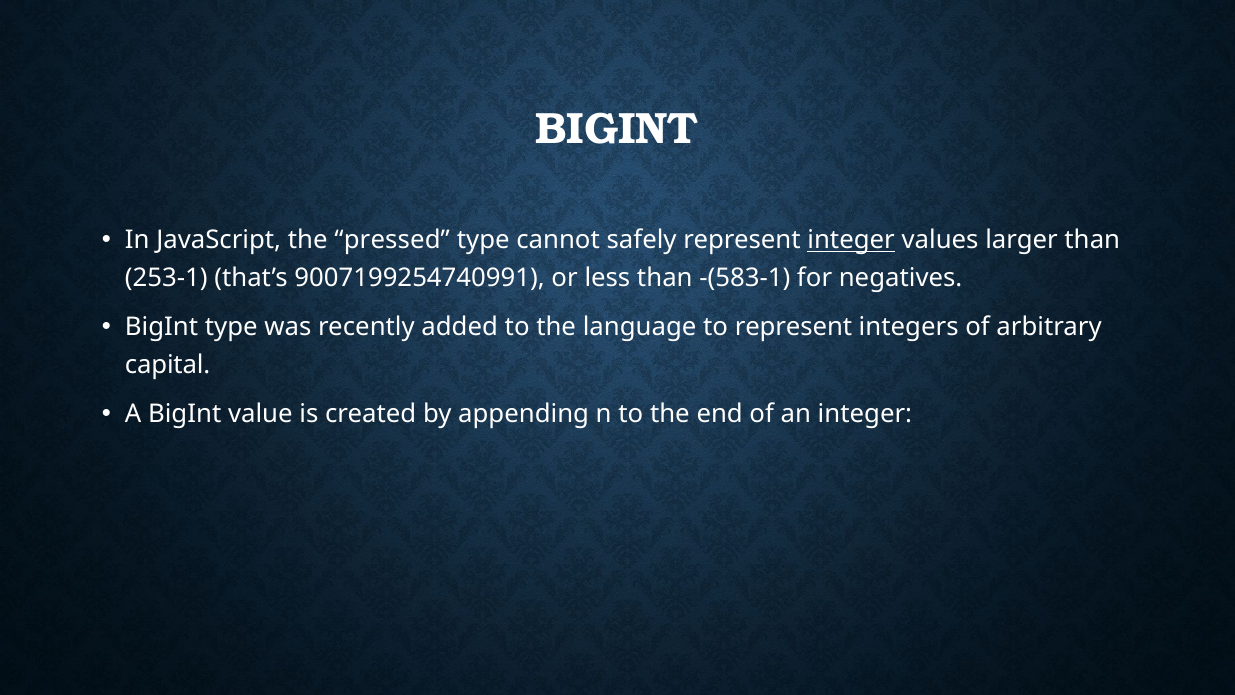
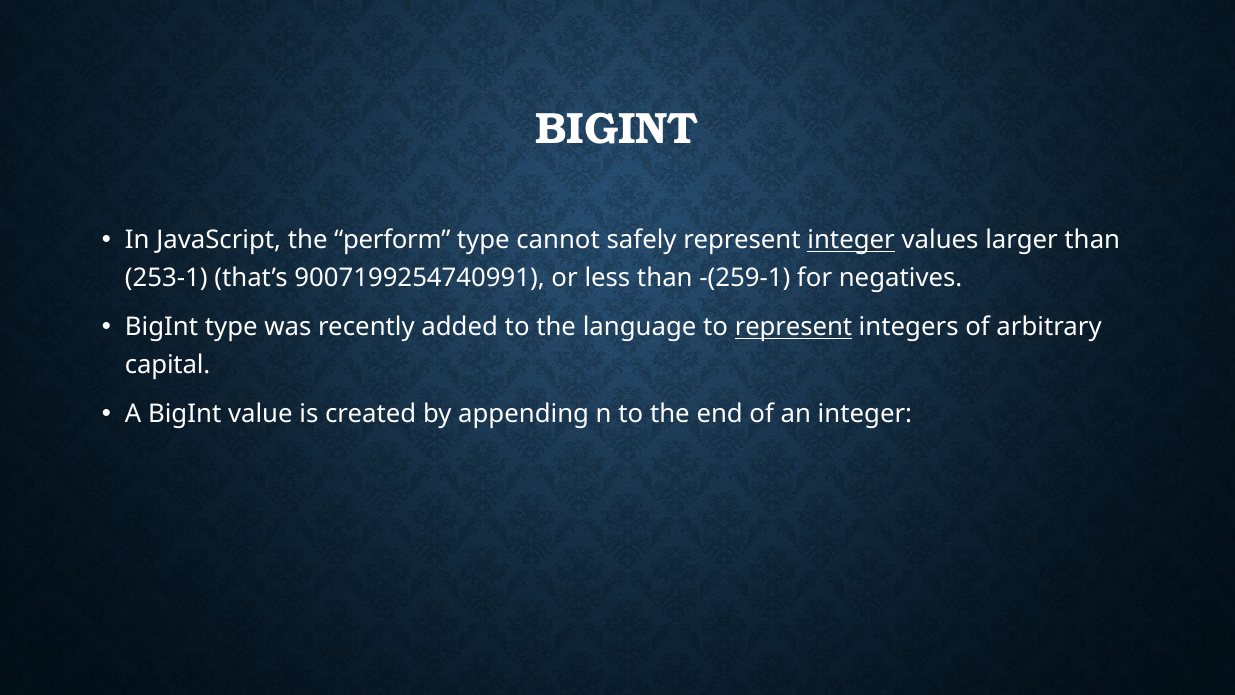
pressed: pressed -> perform
-(583-1: -(583-1 -> -(259-1
represent at (793, 327) underline: none -> present
